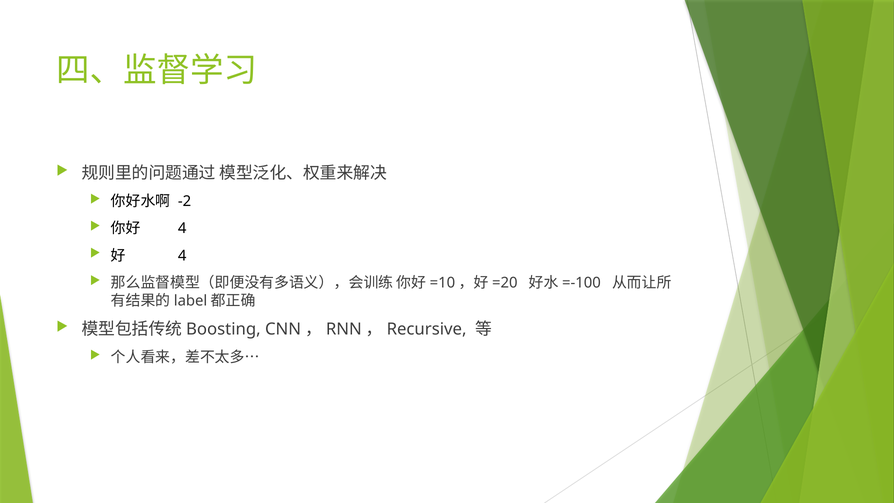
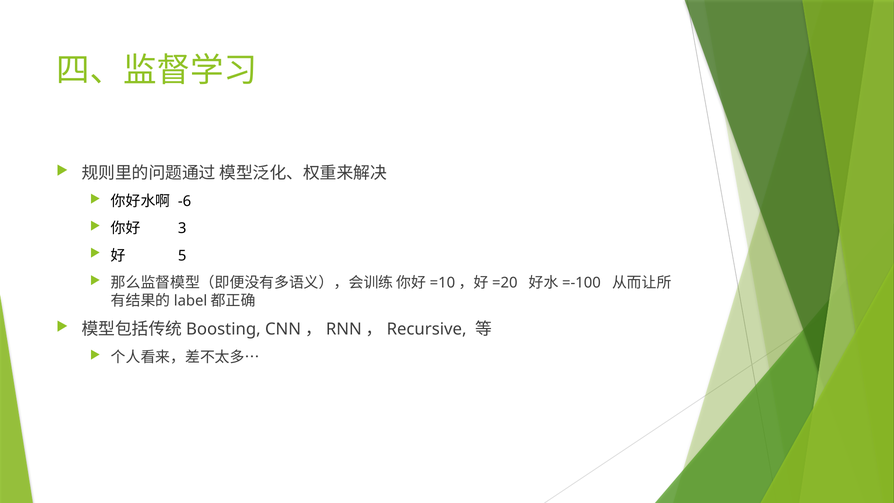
-2: -2 -> -6
4 at (182, 228): 4 -> 3
4 at (182, 256): 4 -> 5
